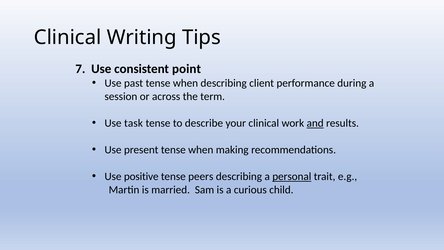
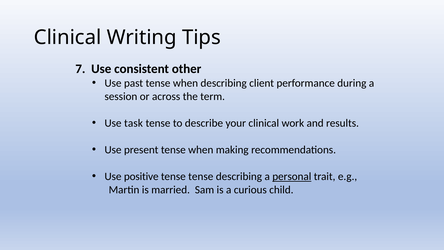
point: point -> other
and underline: present -> none
tense peers: peers -> tense
